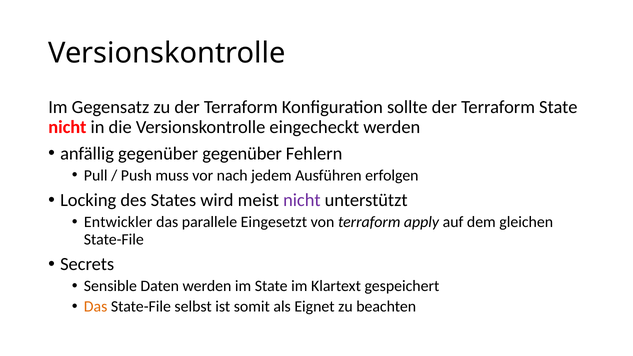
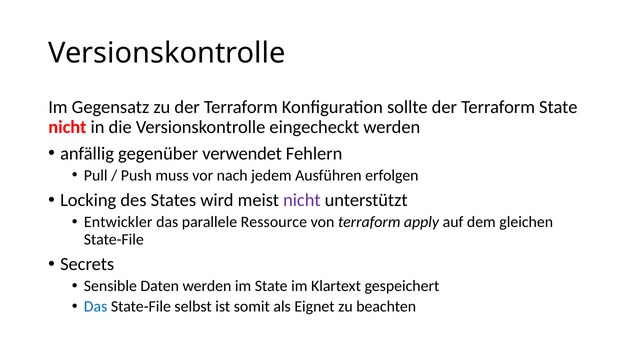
gegenüber gegenüber: gegenüber -> verwendet
Eingesetzt: Eingesetzt -> Ressource
Das at (96, 307) colour: orange -> blue
